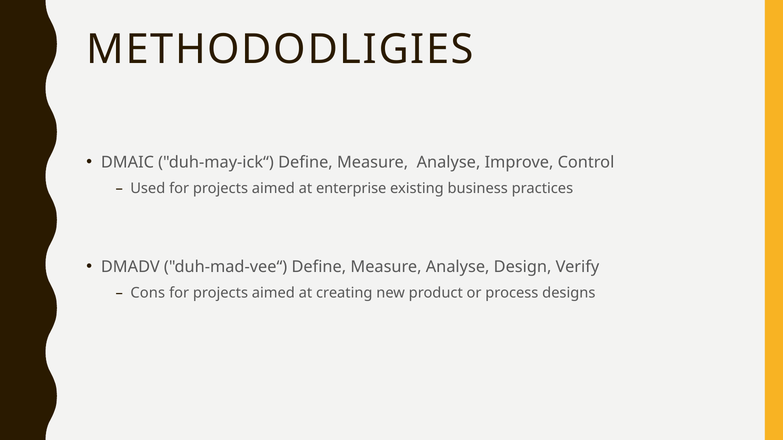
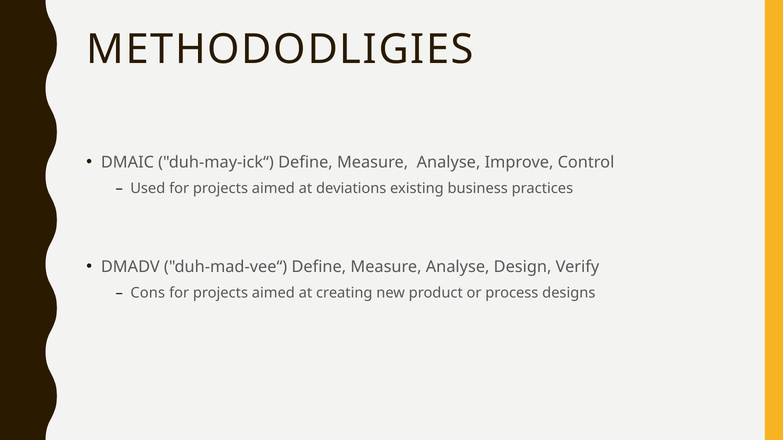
enterprise: enterprise -> deviations
